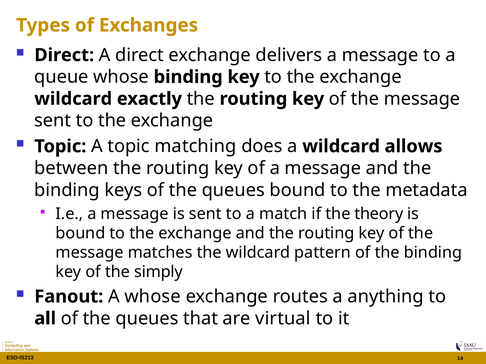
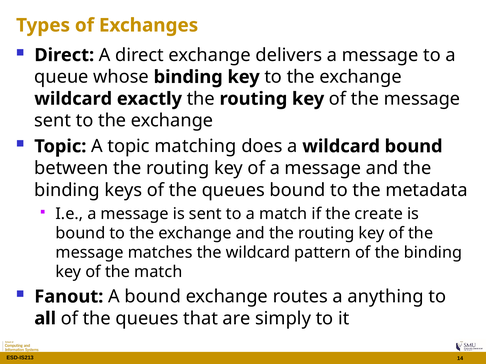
wildcard allows: allows -> bound
theory: theory -> create
the simply: simply -> match
A whose: whose -> bound
virtual: virtual -> simply
